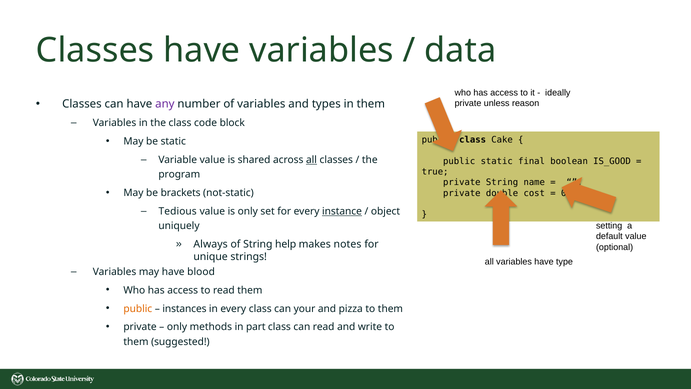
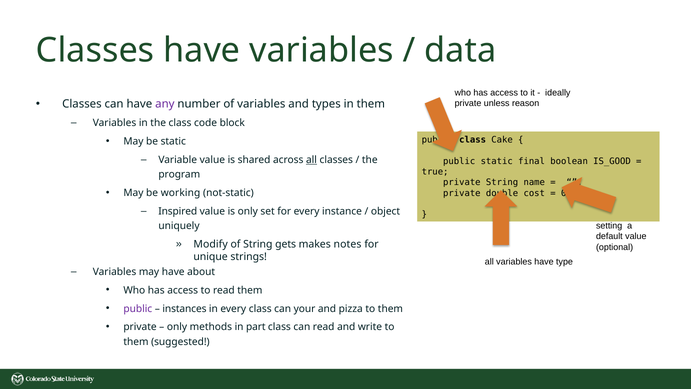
brackets: brackets -> working
Tedious: Tedious -> Inspired
instance underline: present -> none
Always: Always -> Modify
help: help -> gets
blood: blood -> about
public at (138, 308) colour: orange -> purple
